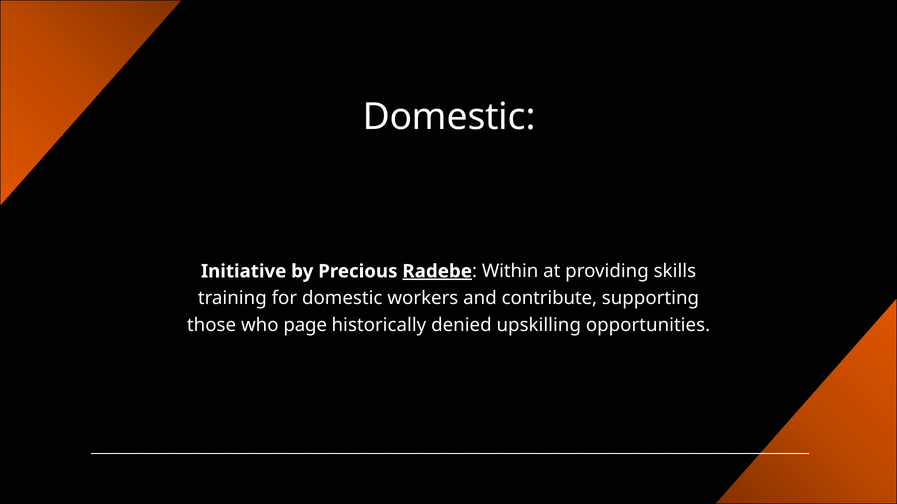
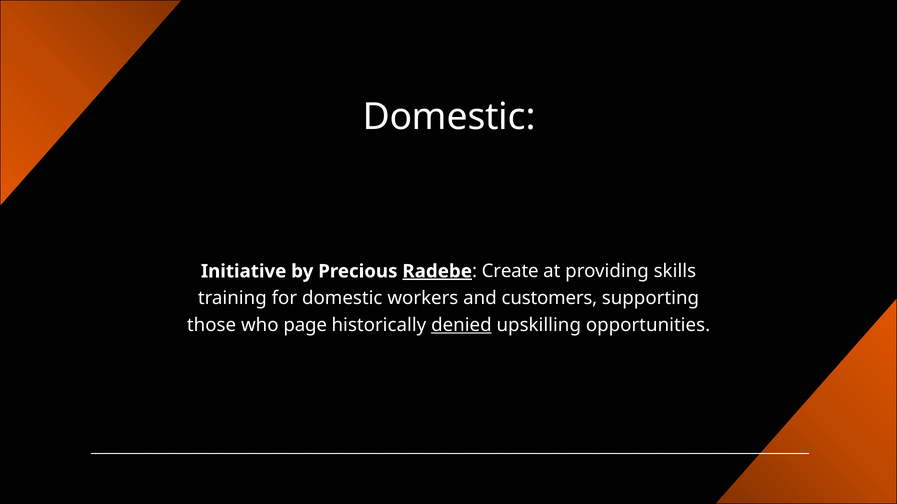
Within: Within -> Create
contribute: contribute -> customers
denied underline: none -> present
